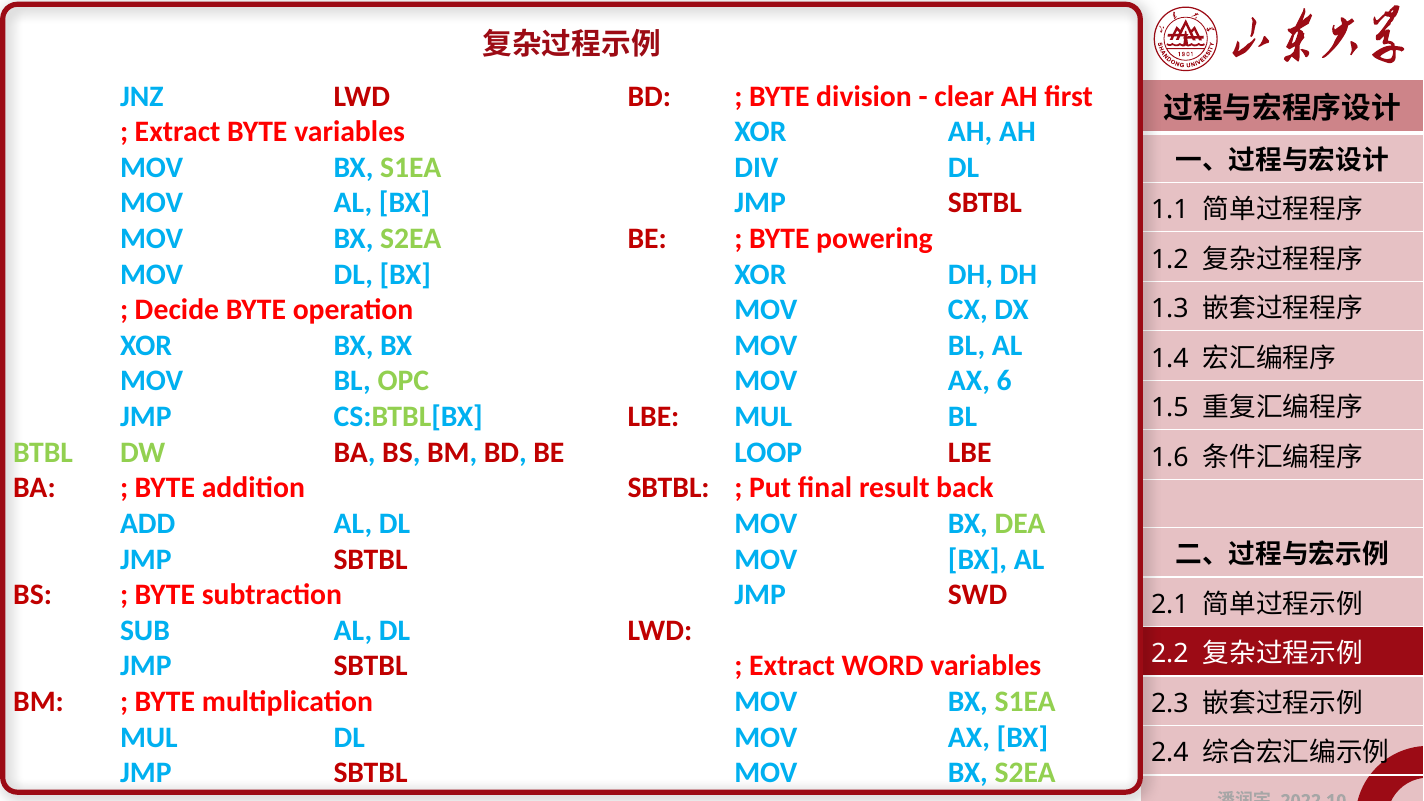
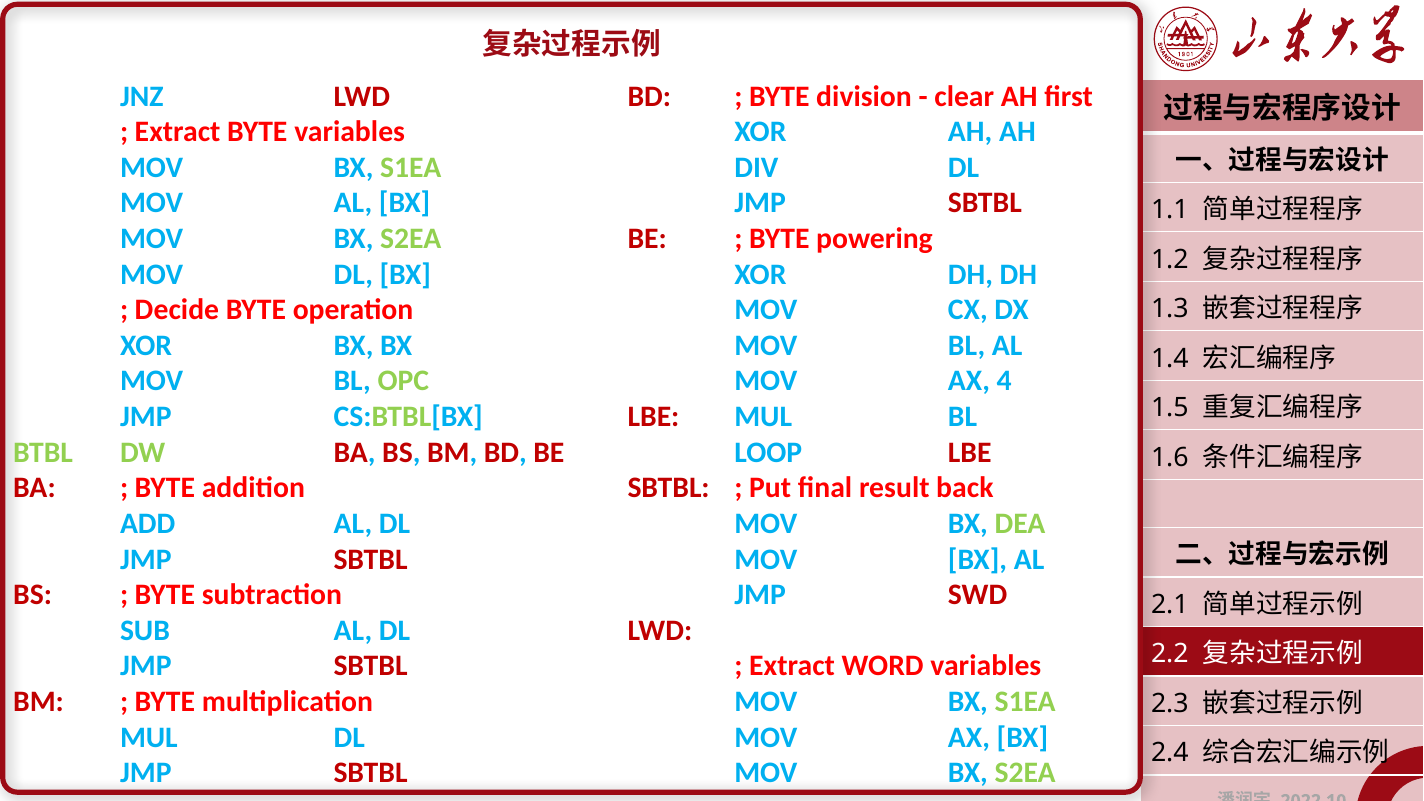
6: 6 -> 4
